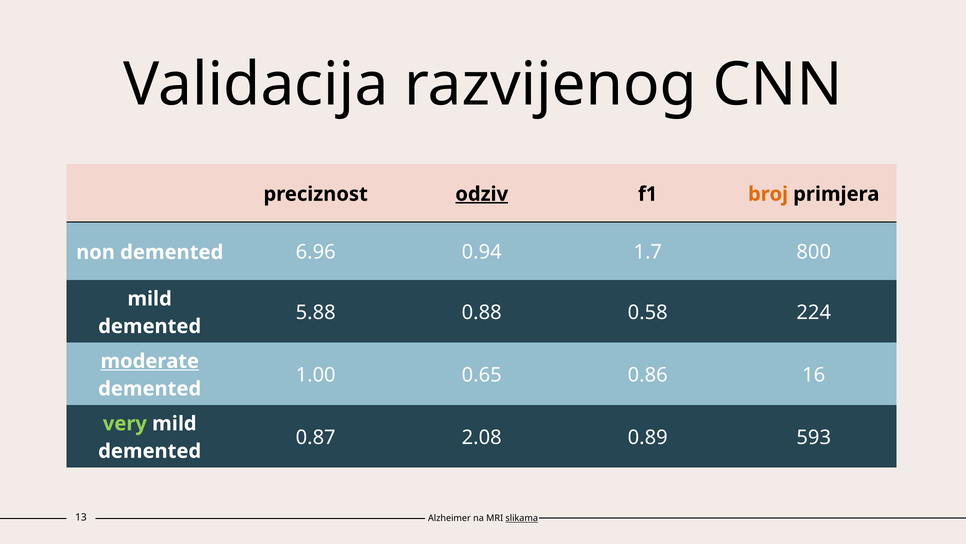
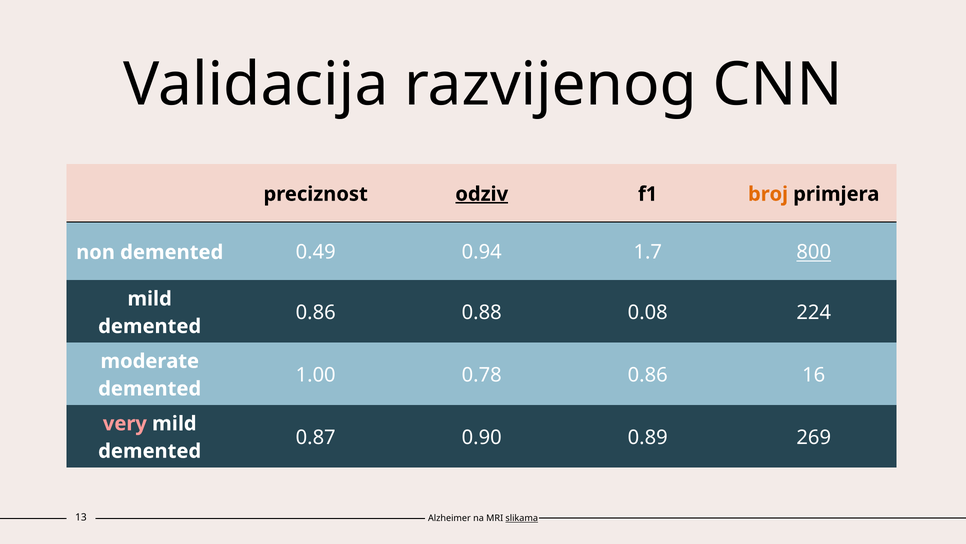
6.96: 6.96 -> 0.49
800 underline: none -> present
5.88 at (316, 312): 5.88 -> 0.86
0.58: 0.58 -> 0.08
moderate underline: present -> none
0.65: 0.65 -> 0.78
very colour: light green -> pink
2.08: 2.08 -> 0.90
593: 593 -> 269
